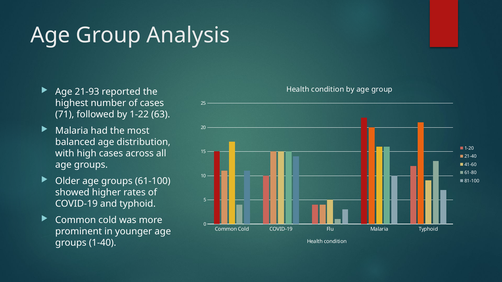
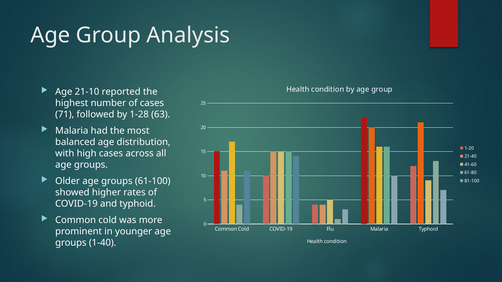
21-93: 21-93 -> 21-10
1-22: 1-22 -> 1-28
